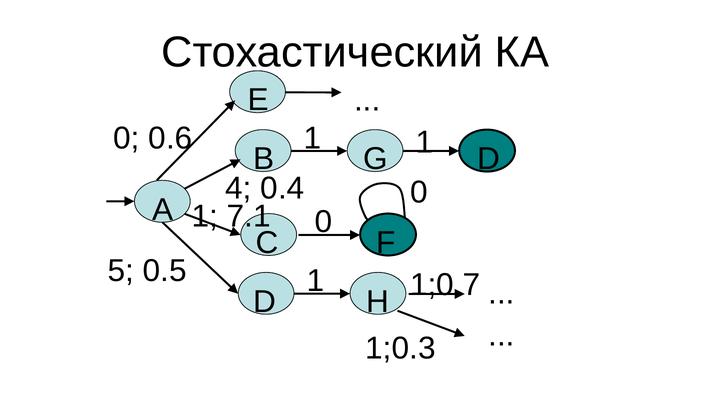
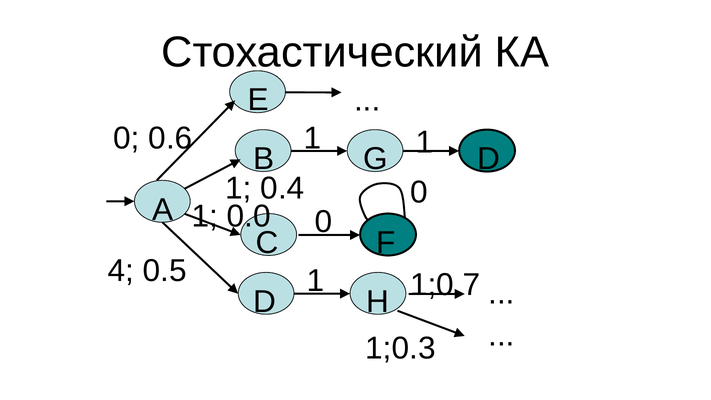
4 at (238, 189): 4 -> 1
7.1: 7.1 -> 0.0
5: 5 -> 4
